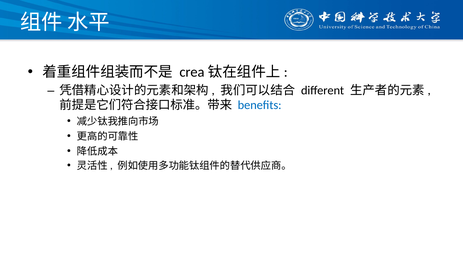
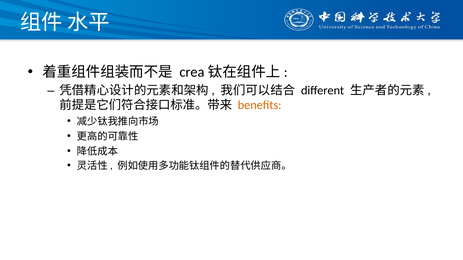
beneﬁts colour: blue -> orange
